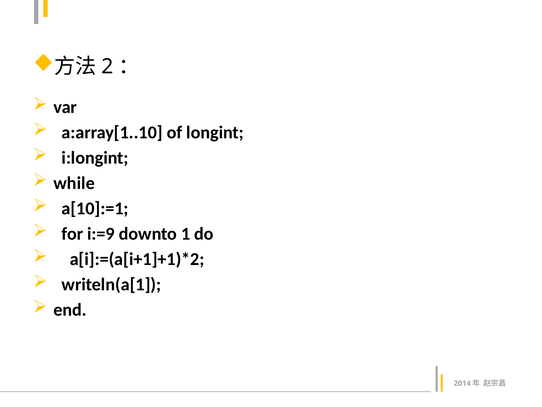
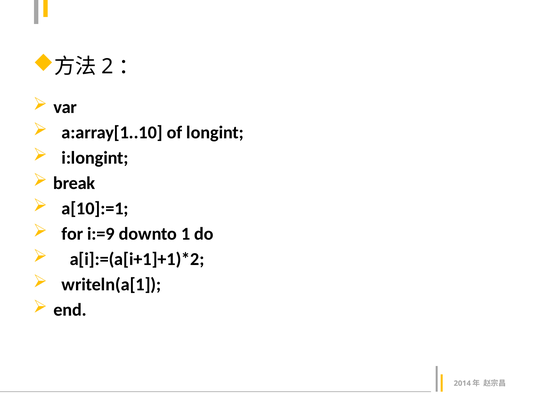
while: while -> break
